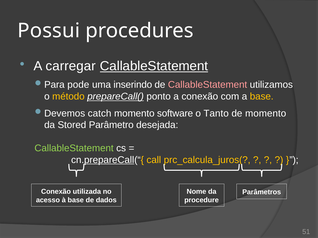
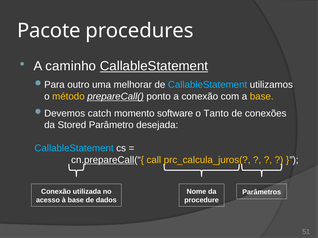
Possui: Possui -> Pacote
carregar: carregar -> caminho
pode: pode -> outro
inserindo: inserindo -> melhorar
CallableStatement at (208, 85) colour: pink -> light blue
de momento: momento -> conexões
CallableStatement at (74, 149) colour: light green -> light blue
